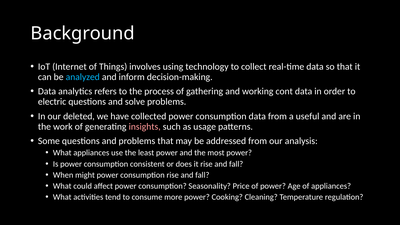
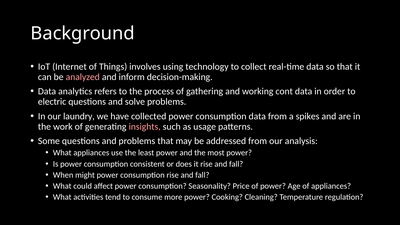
analyzed colour: light blue -> pink
deleted: deleted -> laundry
useful: useful -> spikes
